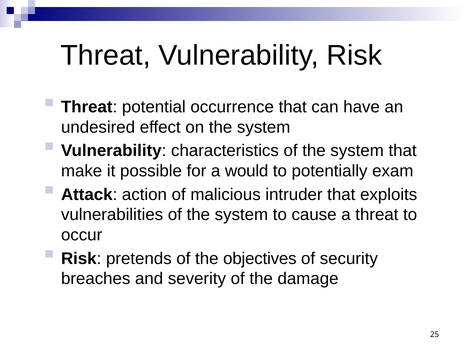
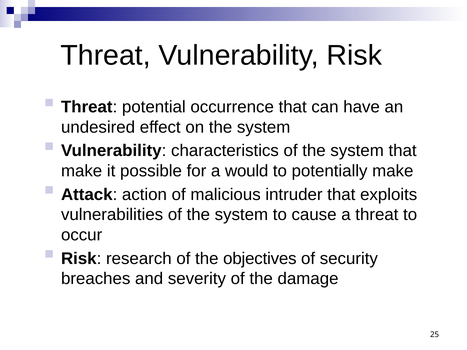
potentially exam: exam -> make
pretends: pretends -> research
